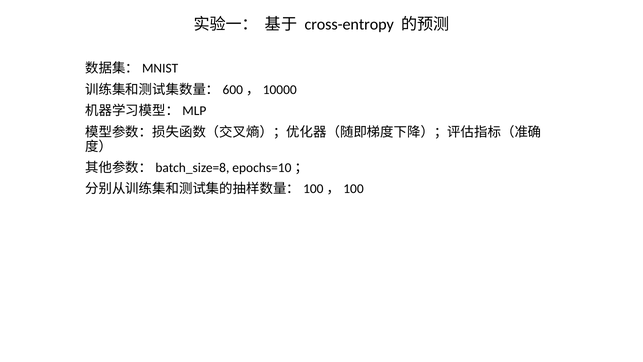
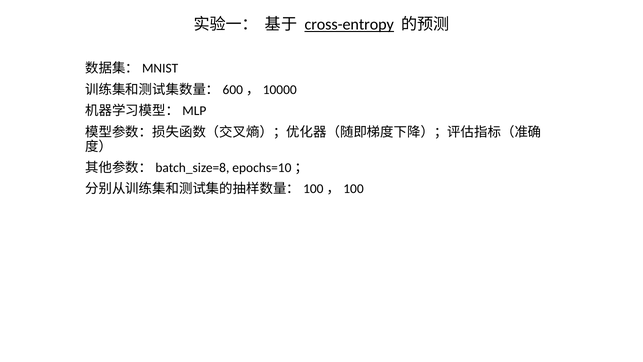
cross-entropy underline: none -> present
